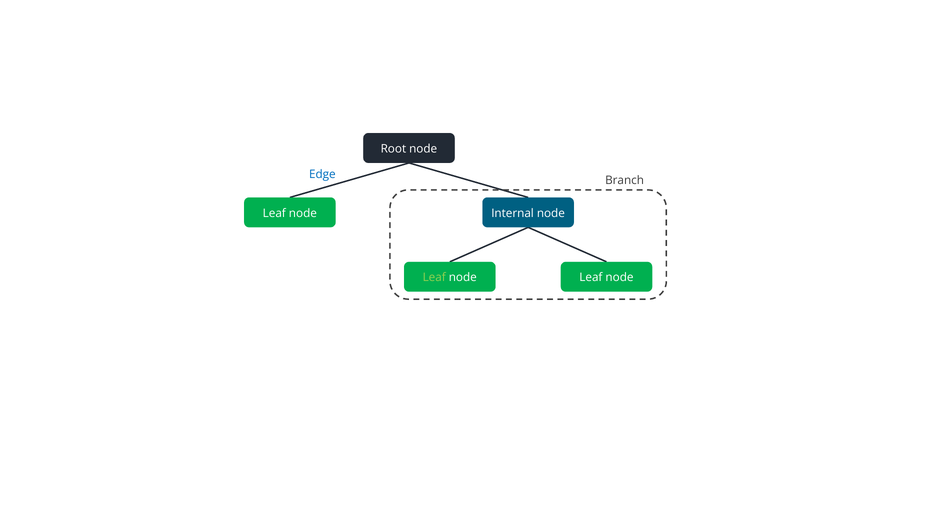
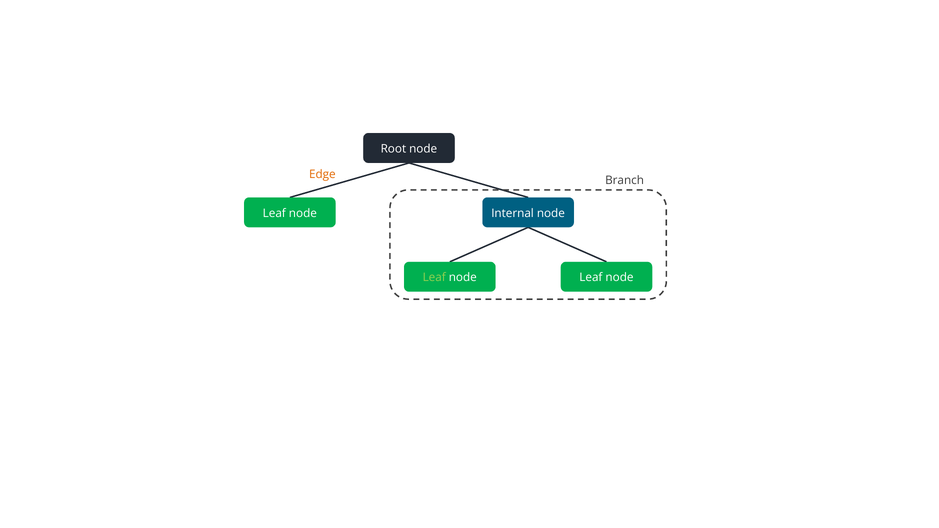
Edge colour: blue -> orange
